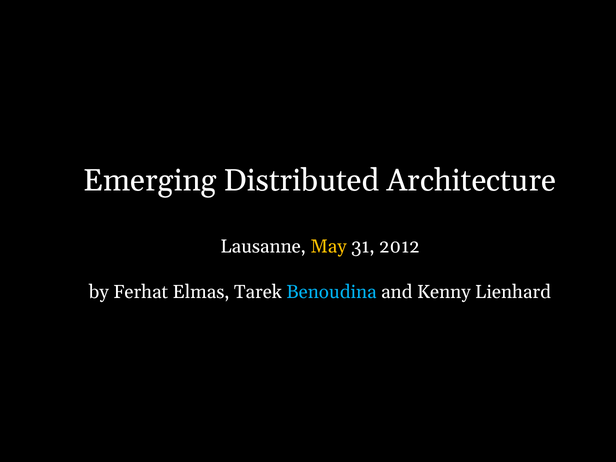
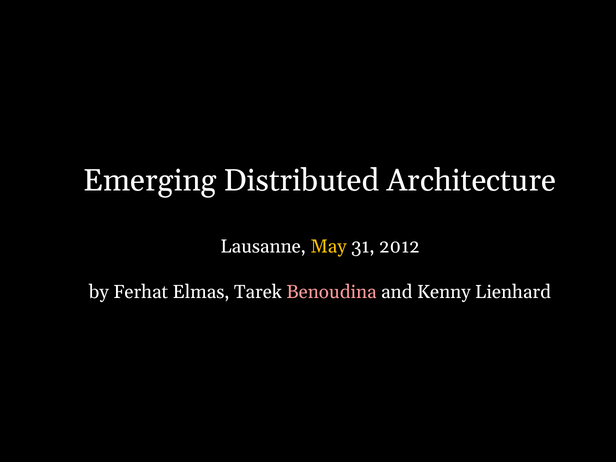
Benoudina colour: light blue -> pink
